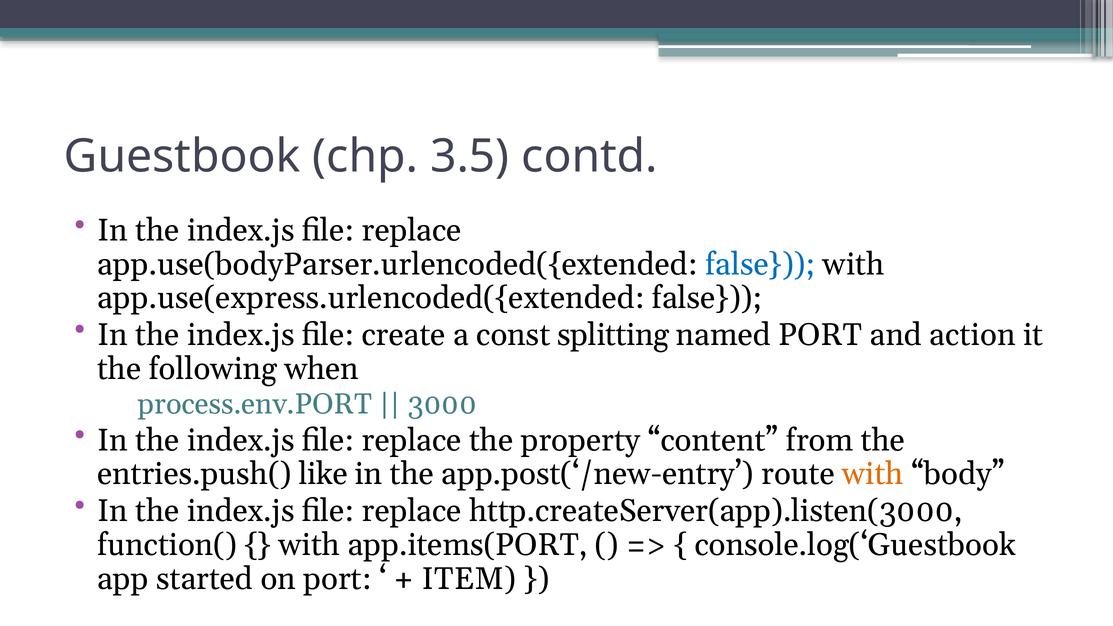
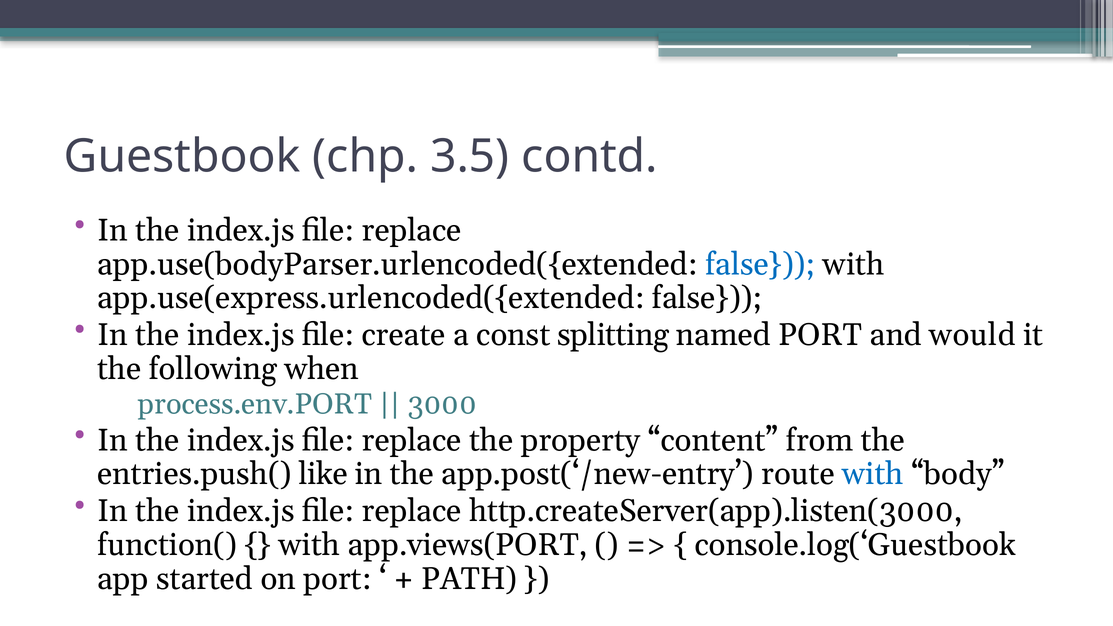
action: action -> would
with at (873, 474) colour: orange -> blue
app.items(PORT: app.items(PORT -> app.views(PORT
ITEM: ITEM -> PATH
